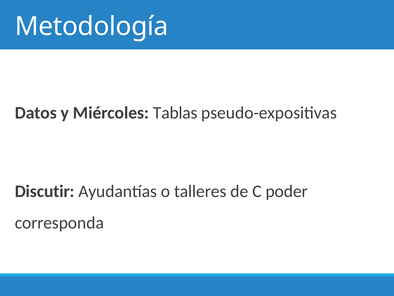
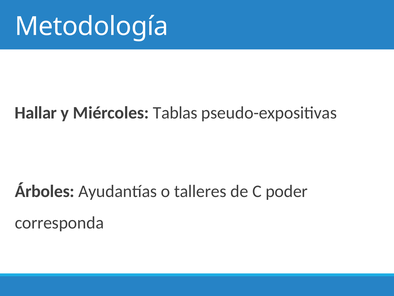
Datos: Datos -> Hallar
Discutir: Discutir -> Árboles
